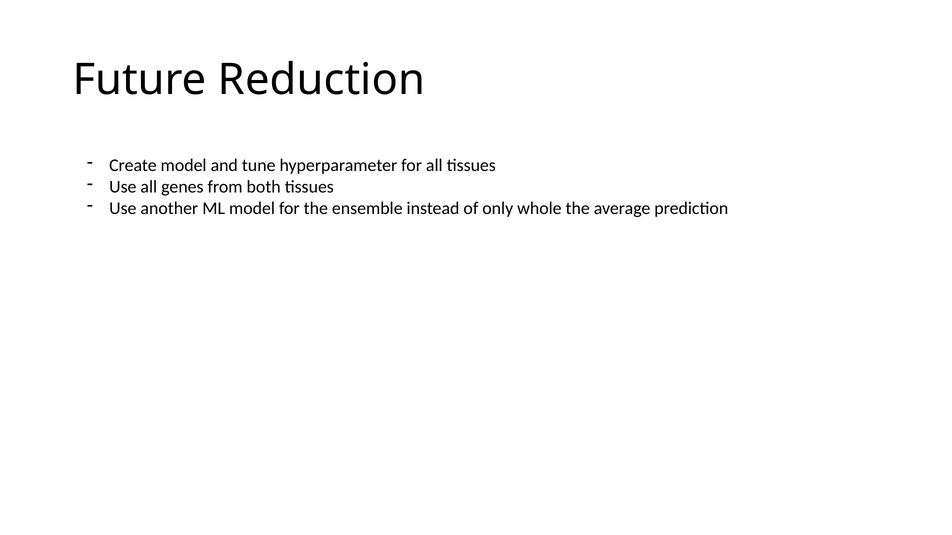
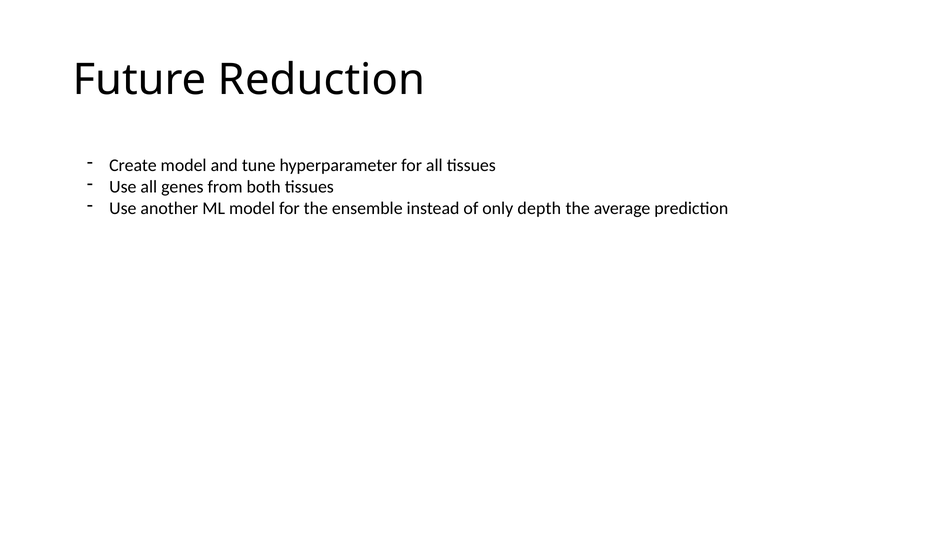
whole: whole -> depth
